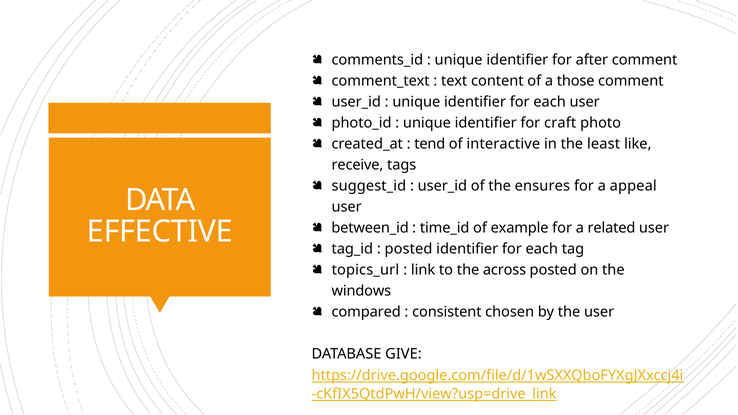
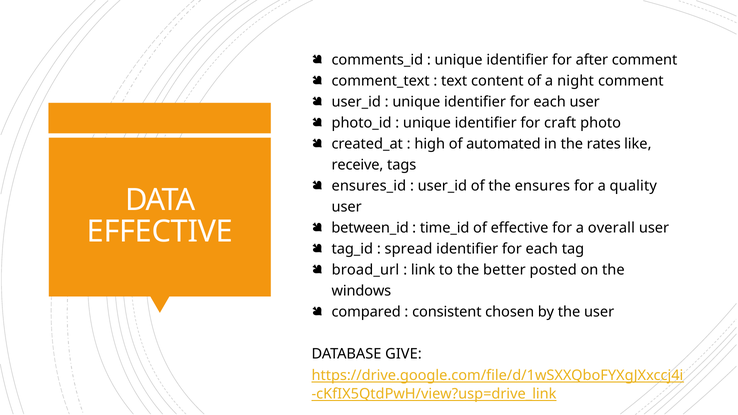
those: those -> night
tend: tend -> high
interactive: interactive -> automated
least: least -> rates
suggest_id: suggest_id -> ensures_id
appeal: appeal -> quality
of example: example -> effective
related: related -> overall
posted at (408, 249): posted -> spread
topics_url: topics_url -> broad_url
across: across -> better
